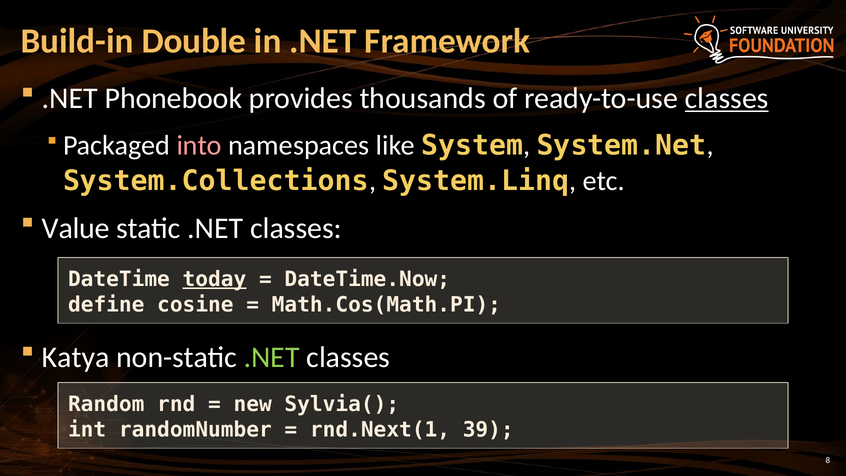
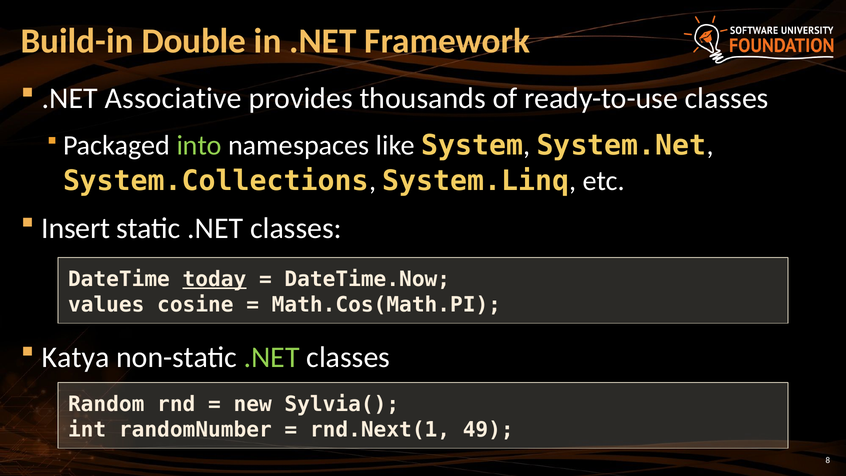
Phonebook: Phonebook -> Associative
classes at (727, 98) underline: present -> none
into colour: pink -> light green
Value: Value -> Insert
define: define -> values
39: 39 -> 49
